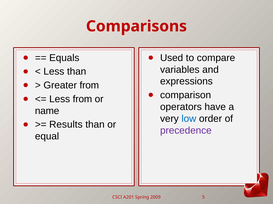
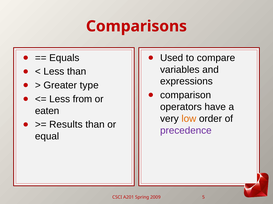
Greater from: from -> type
name: name -> eaten
low colour: blue -> orange
